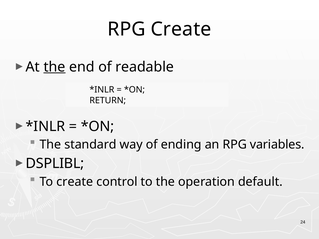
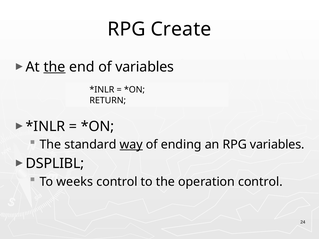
of readable: readable -> variables
way underline: none -> present
To create: create -> weeks
operation default: default -> control
